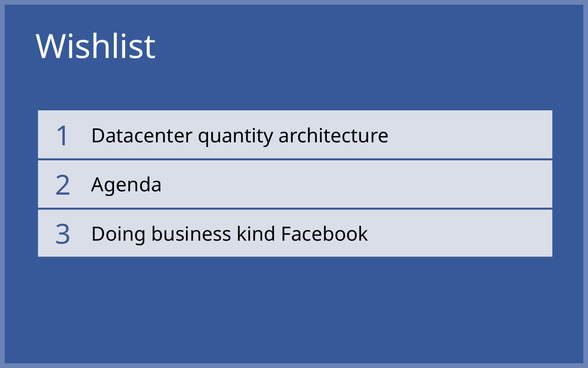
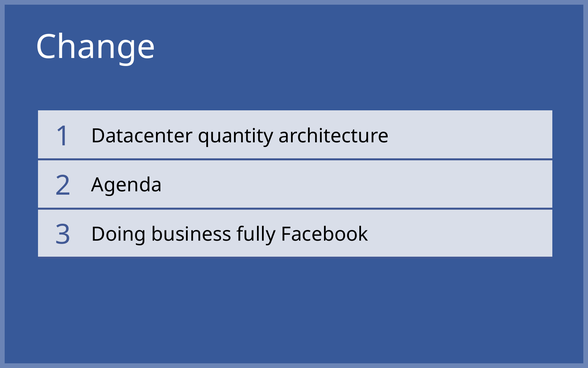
Wishlist: Wishlist -> Change
kind: kind -> fully
